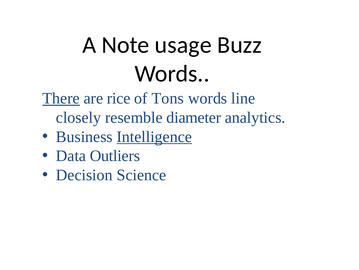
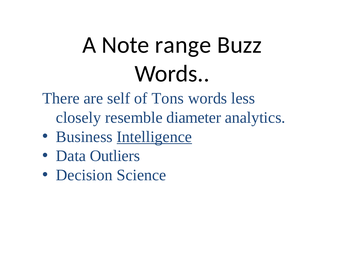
usage: usage -> range
There underline: present -> none
rice: rice -> self
line: line -> less
